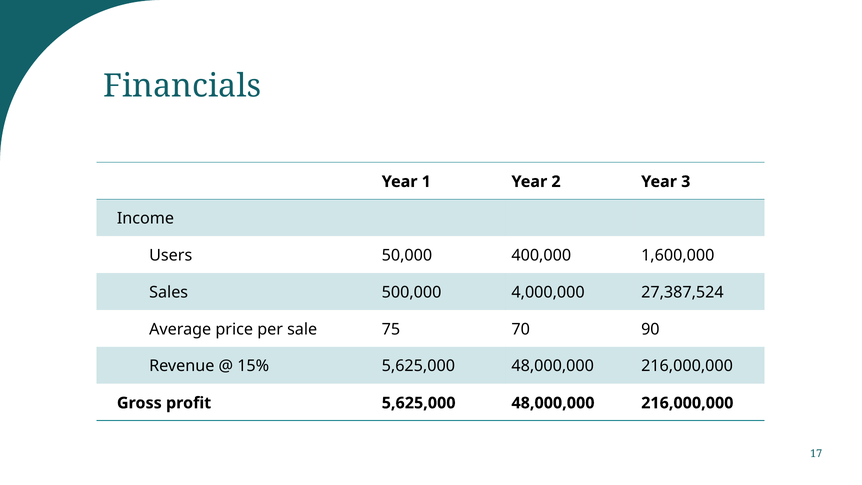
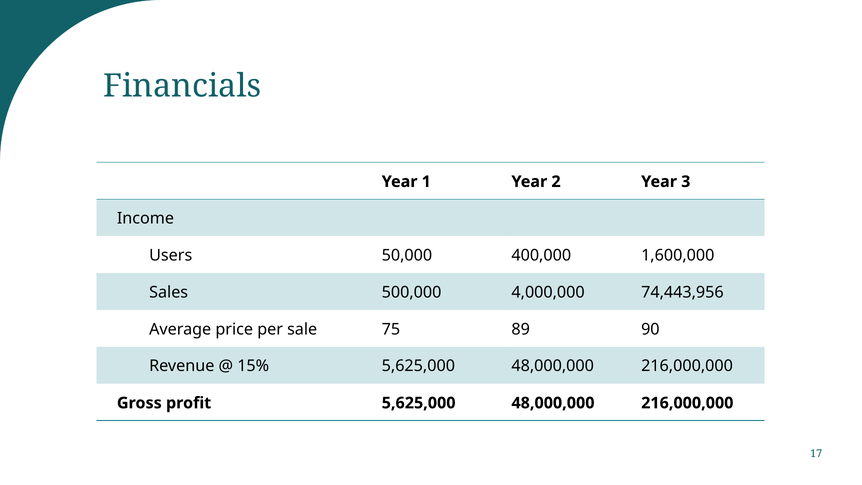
27,387,524: 27,387,524 -> 74,443,956
70: 70 -> 89
